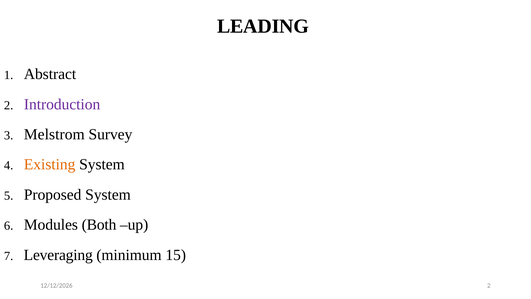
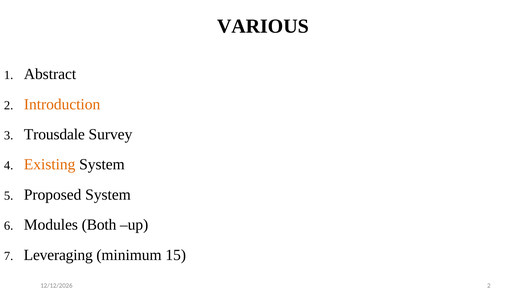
LEADING: LEADING -> VARIOUS
Introduction colour: purple -> orange
Melstrom: Melstrom -> Trousdale
